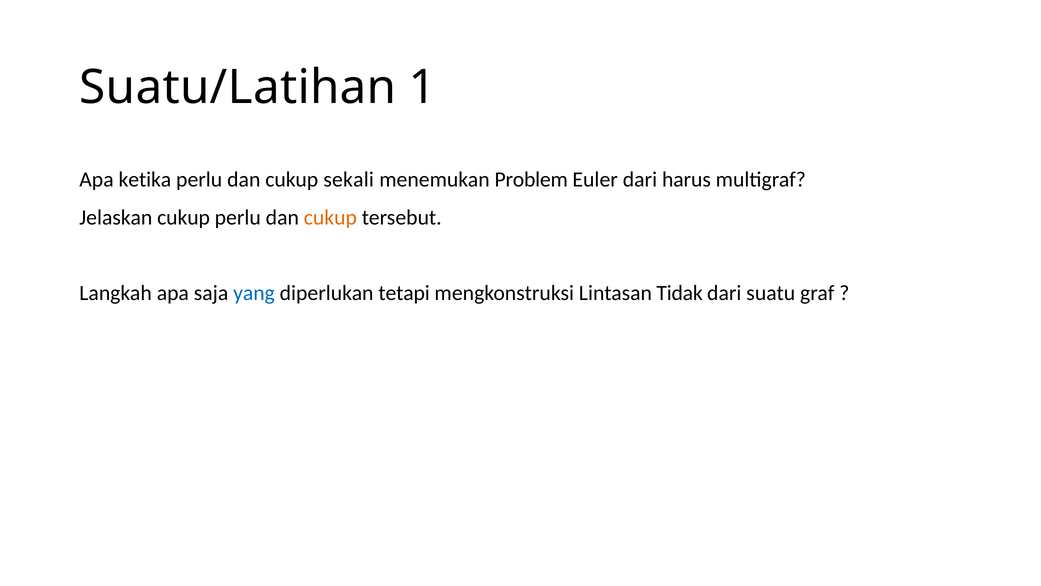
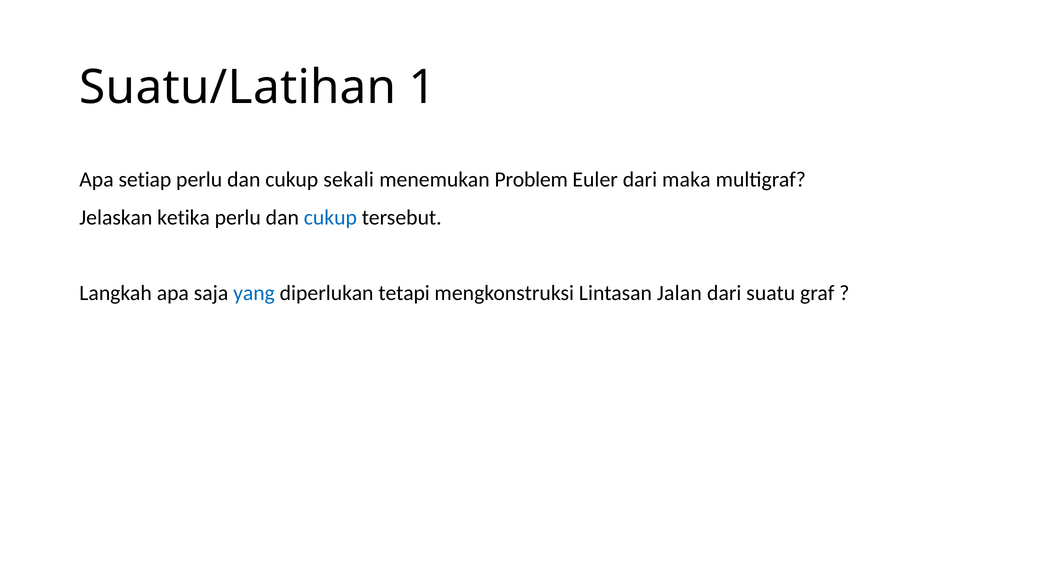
ketika: ketika -> setiap
harus: harus -> maka
Jelaskan cukup: cukup -> ketika
cukup at (330, 217) colour: orange -> blue
Tidak: Tidak -> Jalan
